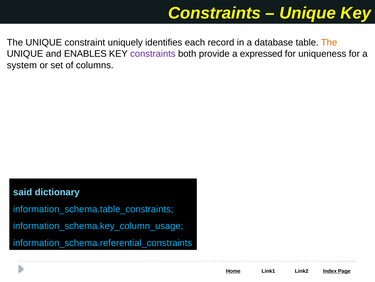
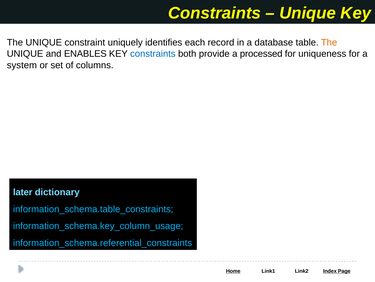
constraints at (153, 54) colour: purple -> blue
expressed: expressed -> processed
said: said -> later
